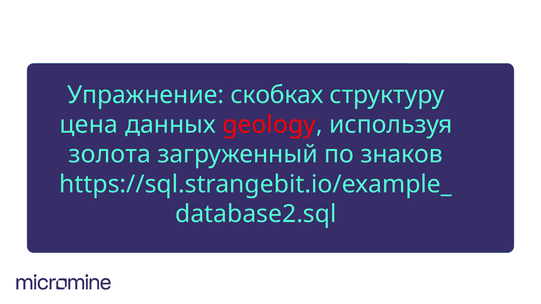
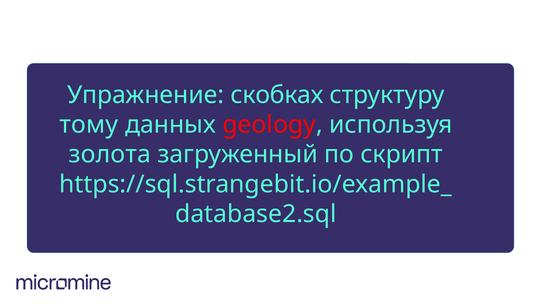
цена: цена -> тому
знаков: знаков -> скрипт
